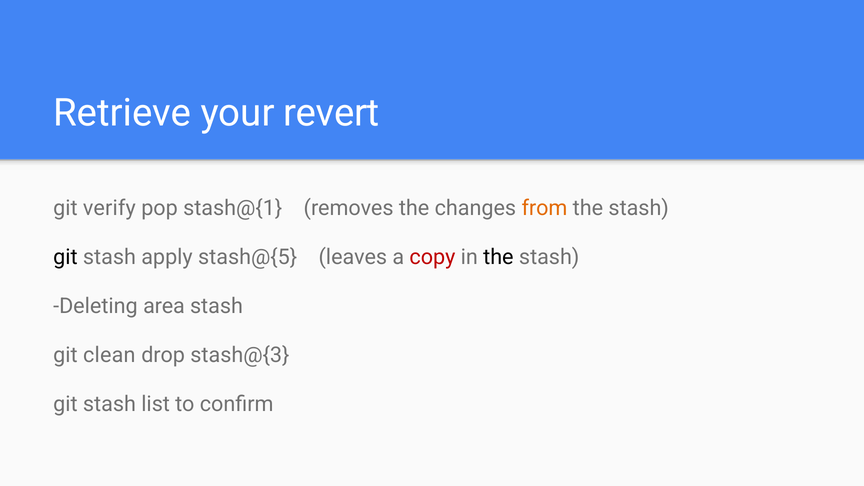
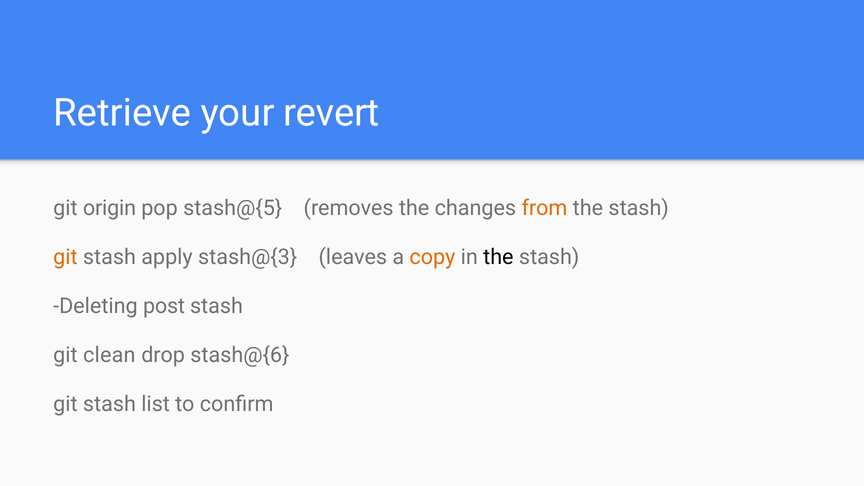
verify: verify -> origin
stash@{1: stash@{1 -> stash@{5
git at (65, 257) colour: black -> orange
stash@{5: stash@{5 -> stash@{3
copy colour: red -> orange
area: area -> post
stash@{3: stash@{3 -> stash@{6
